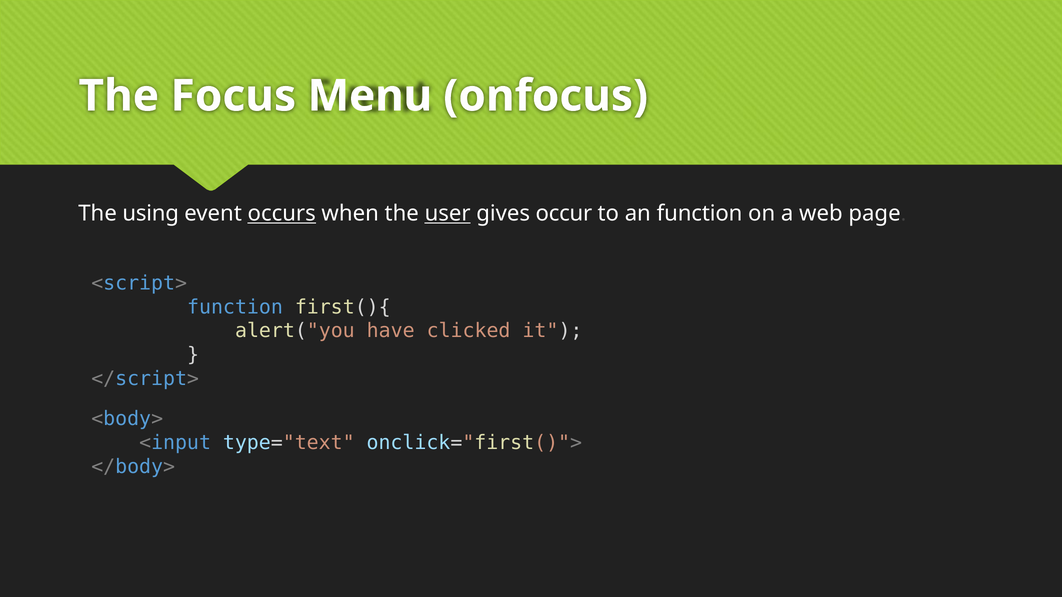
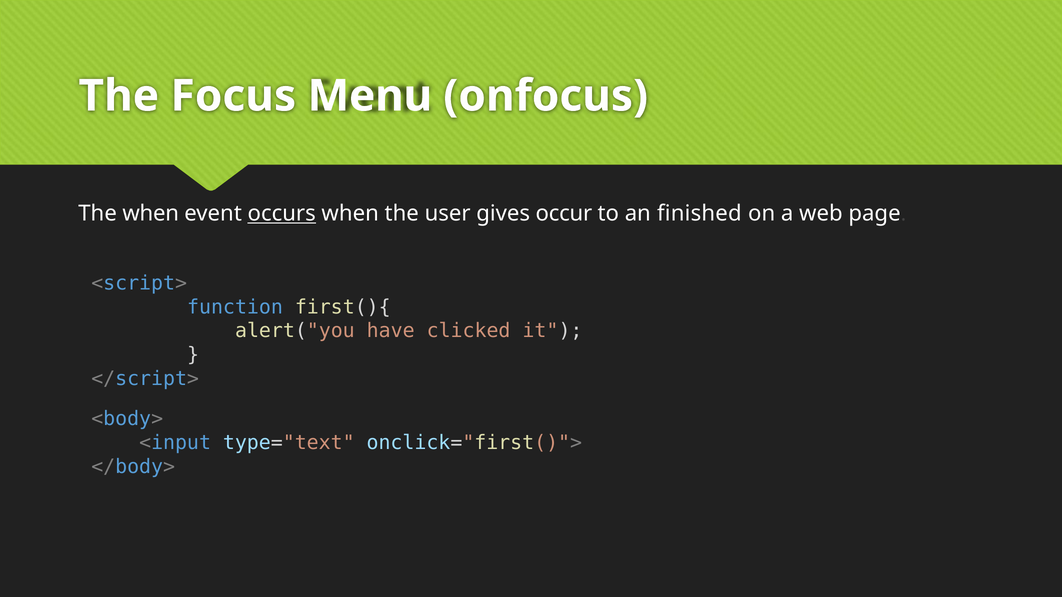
The using: using -> when
user underline: present -> none
an function: function -> finished
